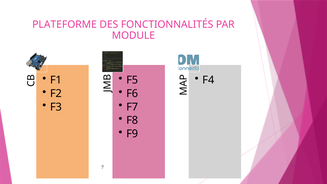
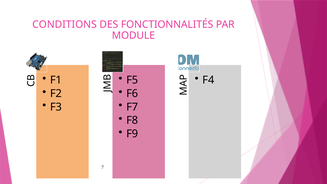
PLATEFORME: PLATEFORME -> CONDITIONS
